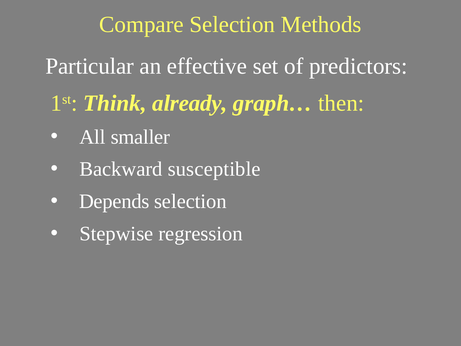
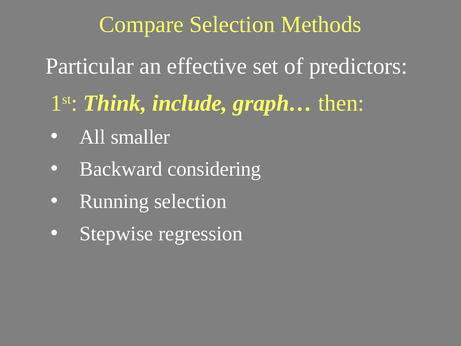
already: already -> include
susceptible: susceptible -> considering
Depends: Depends -> Running
